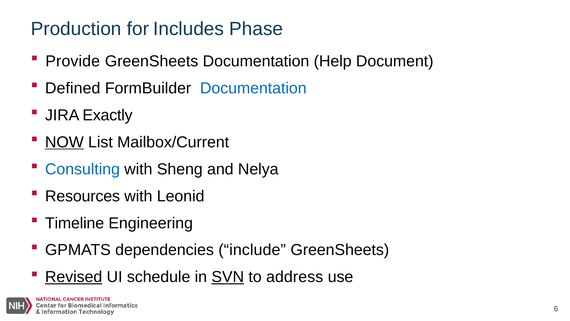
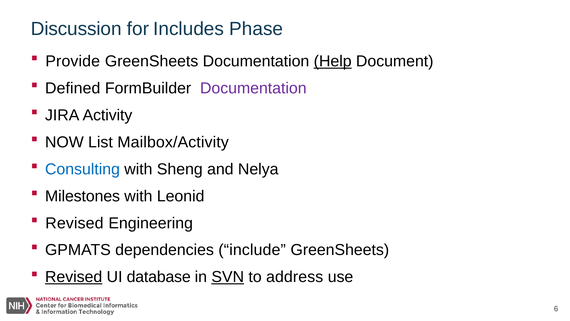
Production: Production -> Discussion
Help underline: none -> present
Documentation at (253, 88) colour: blue -> purple
Exactly: Exactly -> Activity
NOW underline: present -> none
Mailbox/Current: Mailbox/Current -> Mailbox/Activity
Resources: Resources -> Milestones
Timeline at (75, 223): Timeline -> Revised
schedule: schedule -> database
